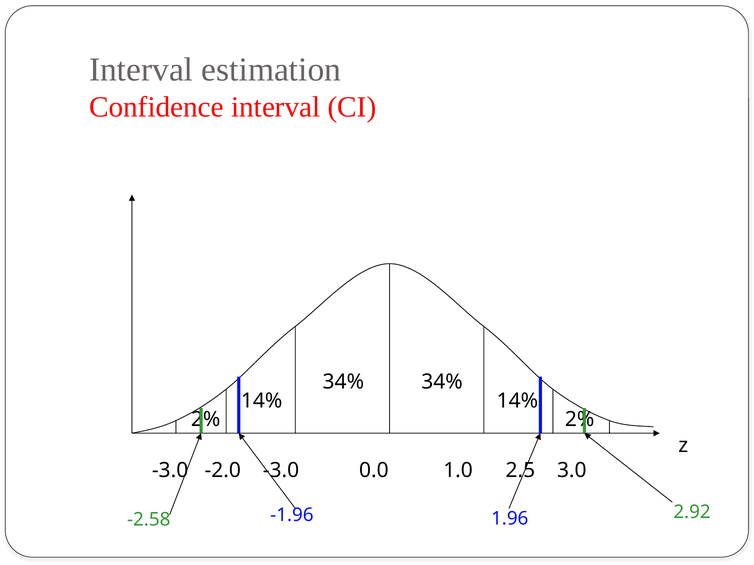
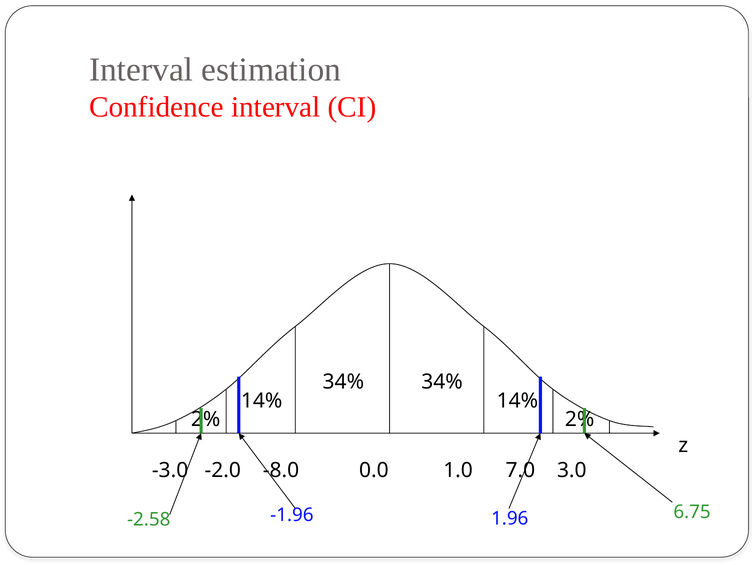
-2.0 -3.0: -3.0 -> -8.0
2.5: 2.5 -> 7.0
2.92: 2.92 -> 6.75
